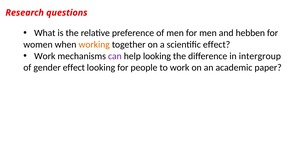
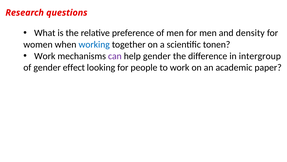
hebben: hebben -> density
working colour: orange -> blue
scientific effect: effect -> tonen
help looking: looking -> gender
